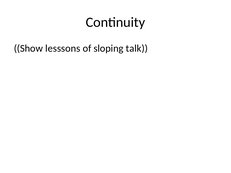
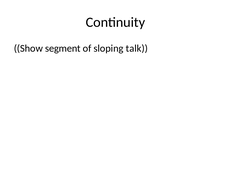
lesssons: lesssons -> segment
